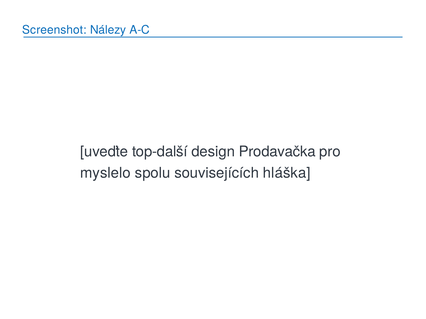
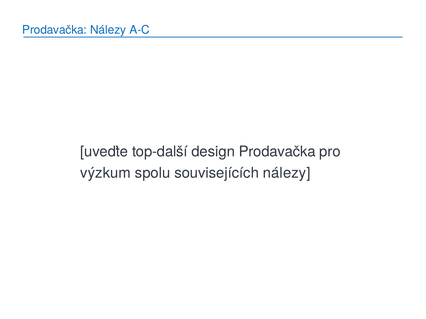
Screenshot at (54, 30): Screenshot -> Prodavačka
myslelo: myslelo -> výzkum
souvisejících hláška: hláška -> nálezy
